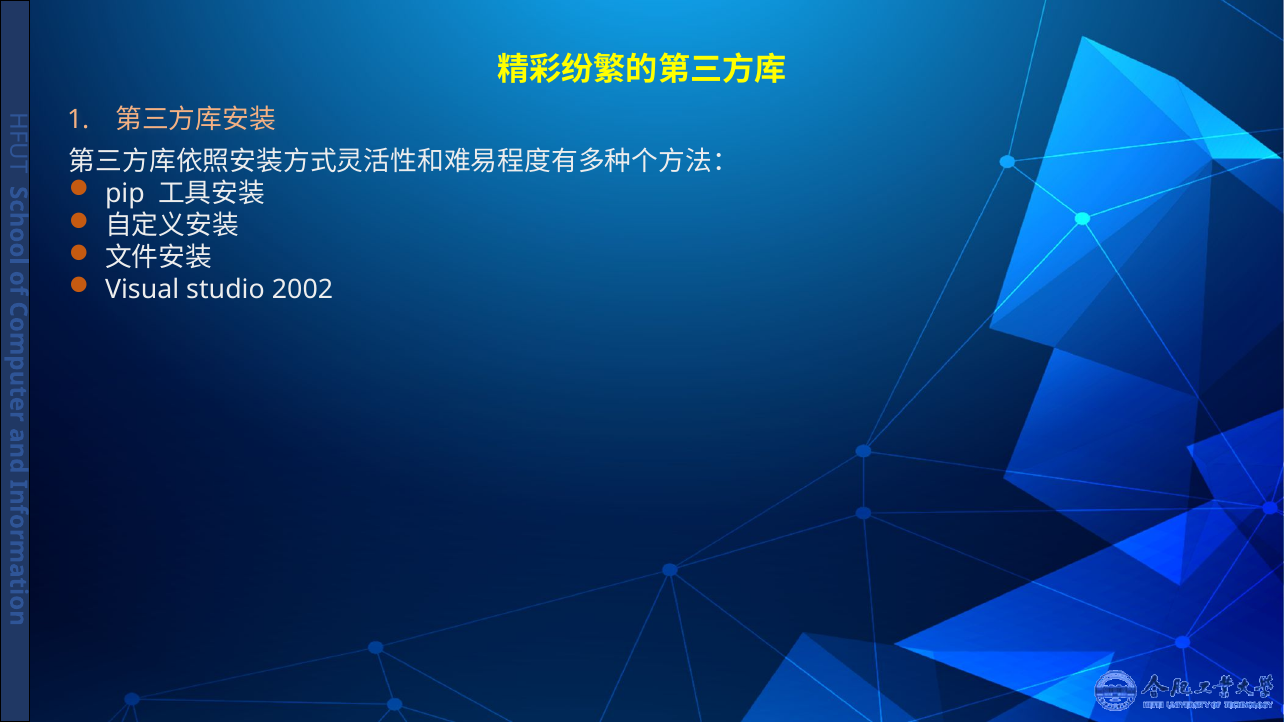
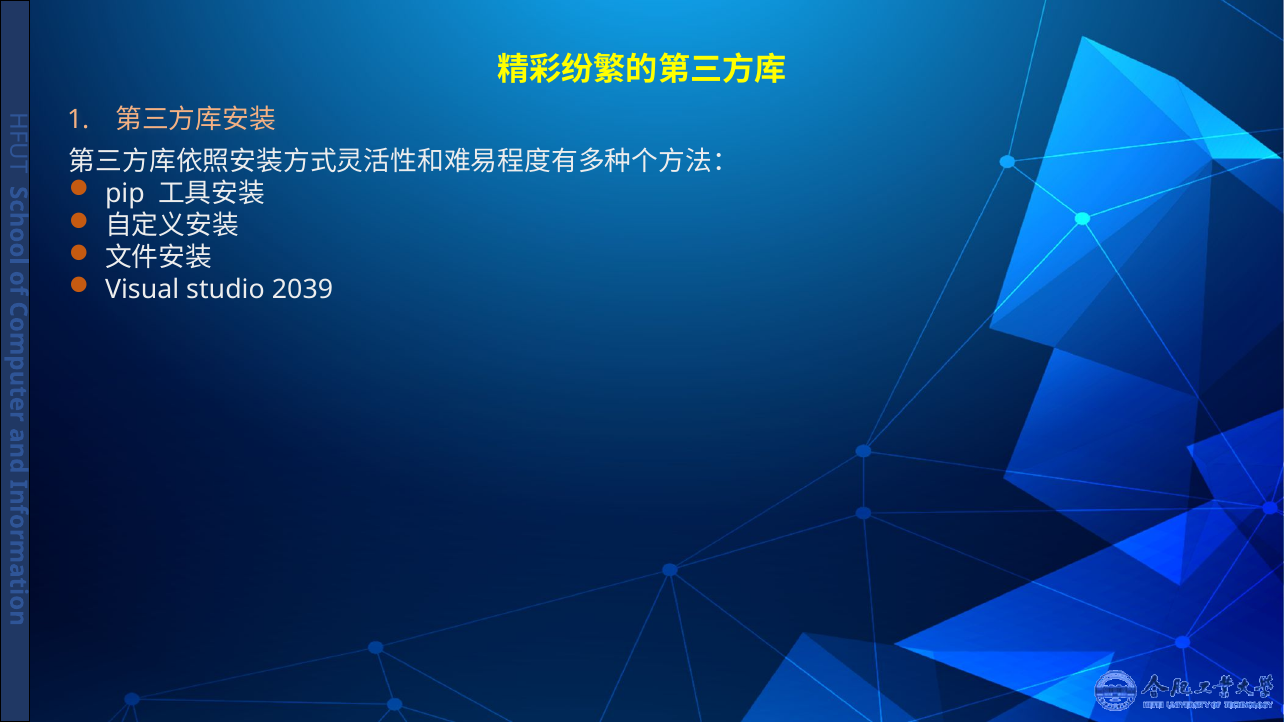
2002: 2002 -> 2039
